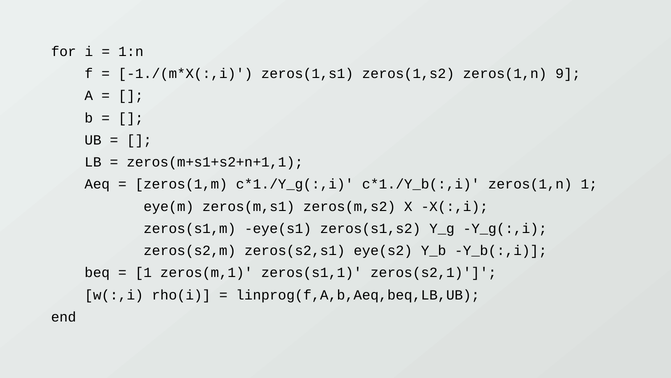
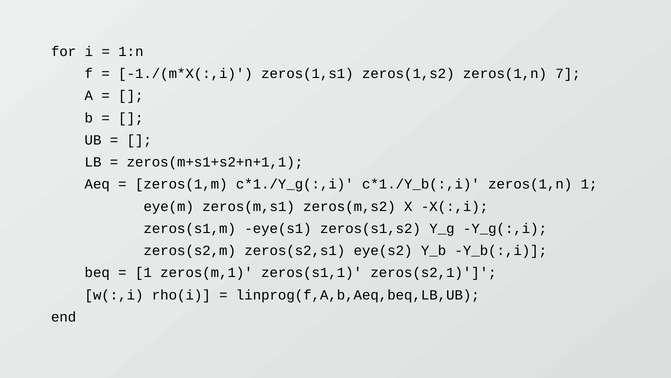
9: 9 -> 7
